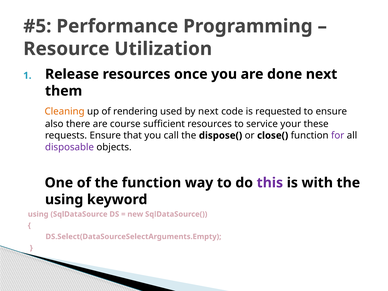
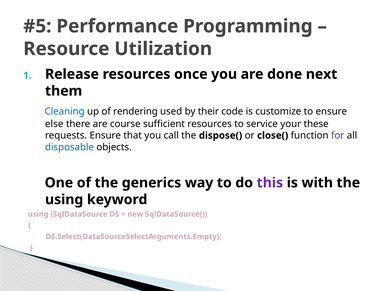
Cleaning colour: orange -> blue
by next: next -> their
requested: requested -> customize
also: also -> else
disposable colour: purple -> blue
the function: function -> generics
